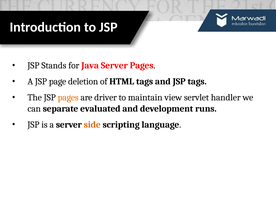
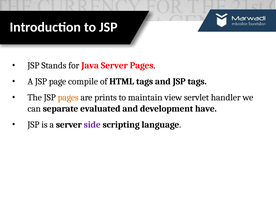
deletion: deletion -> compile
driver: driver -> prints
runs: runs -> have
side colour: orange -> purple
